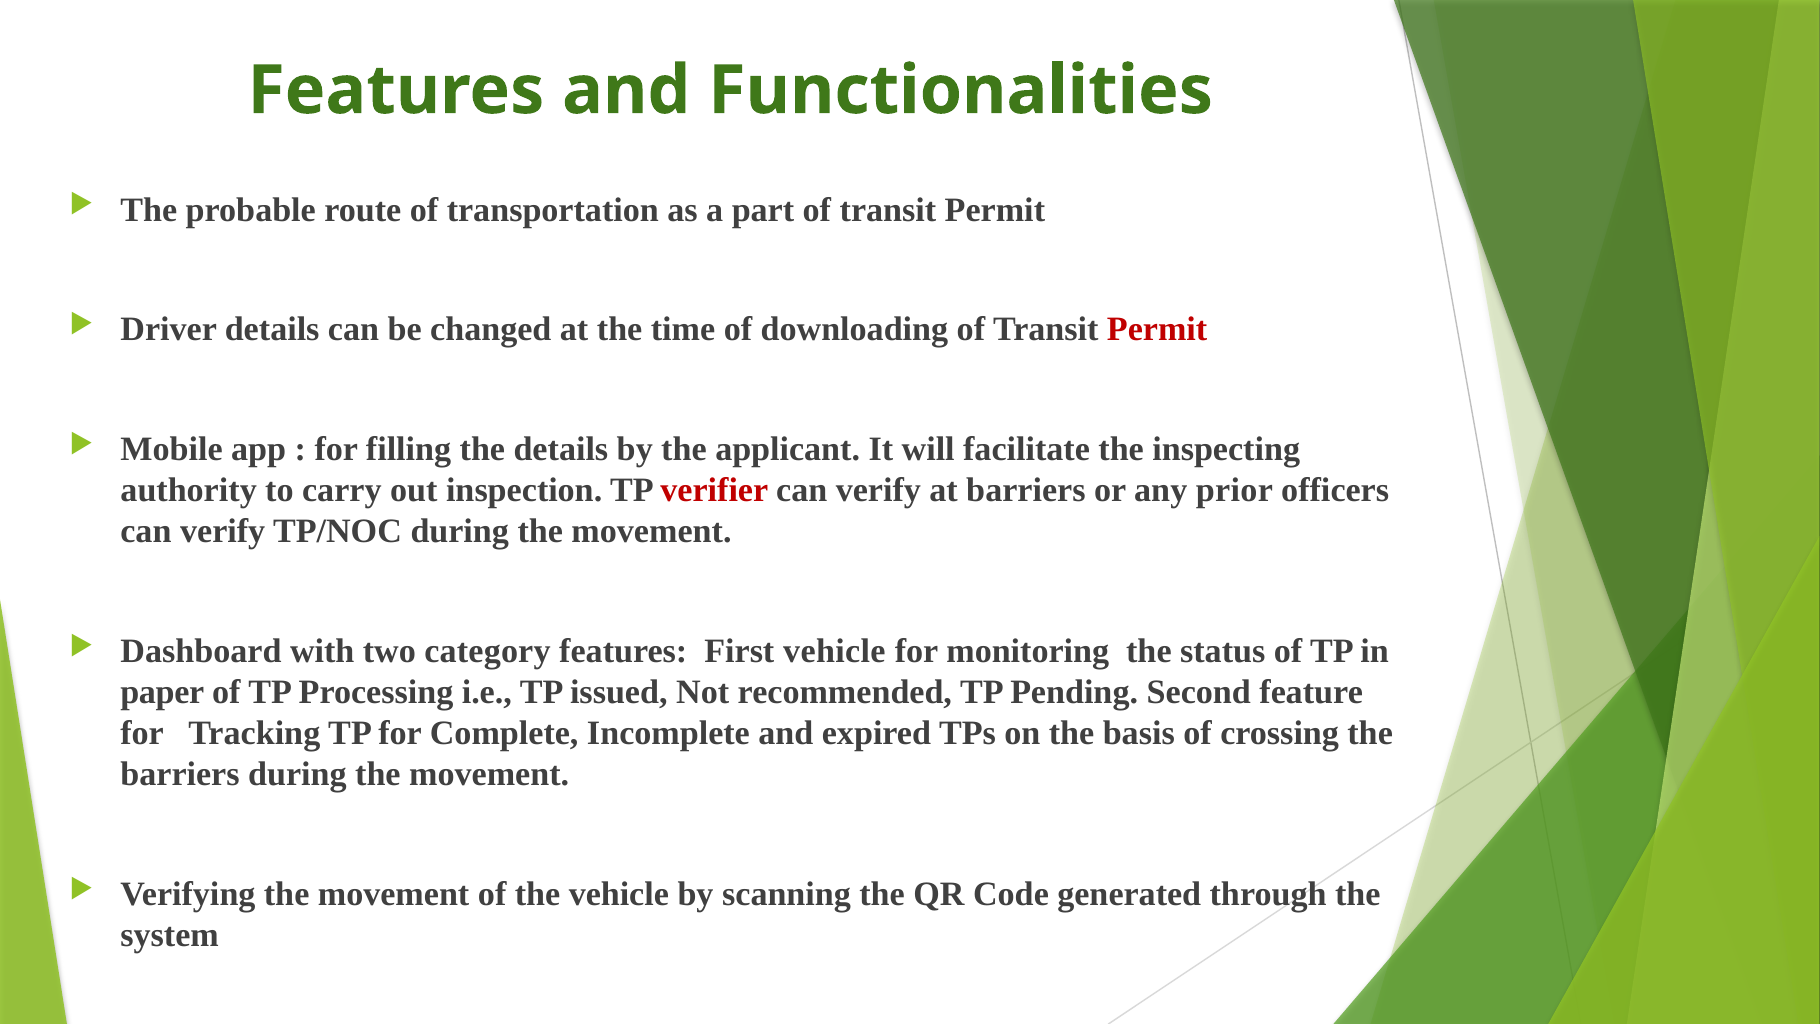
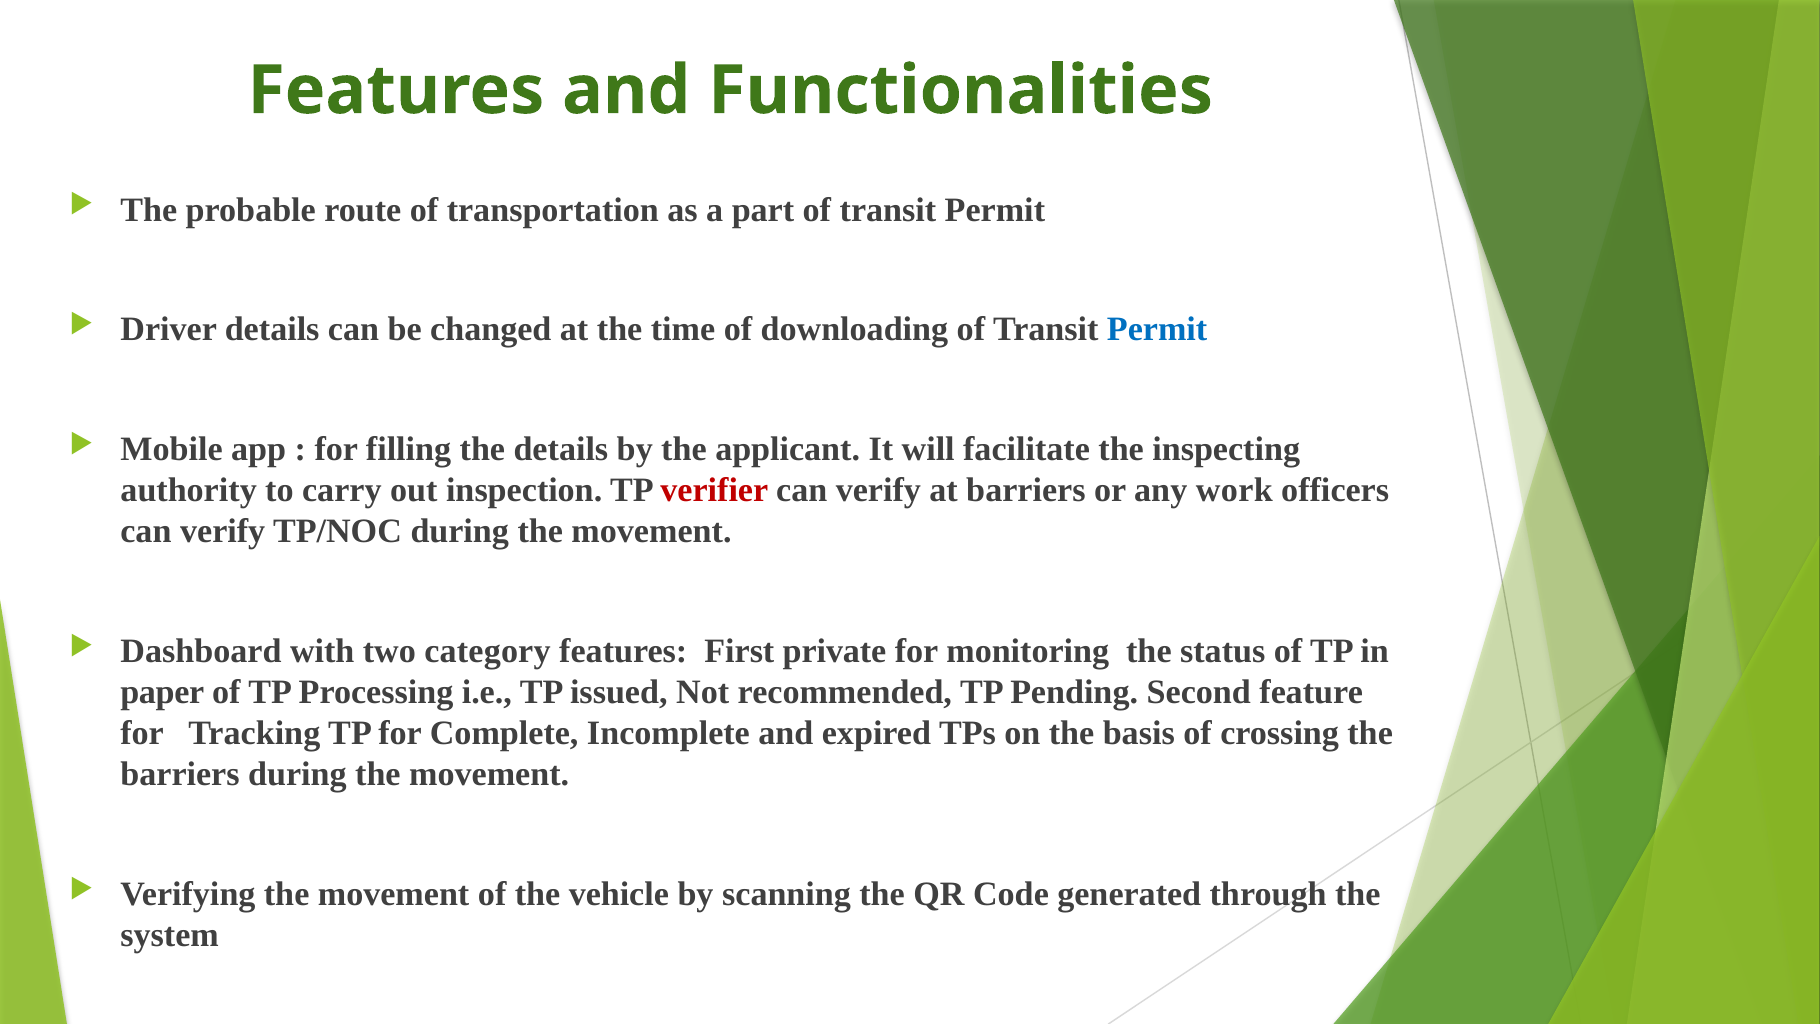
Permit at (1157, 330) colour: red -> blue
prior: prior -> work
First vehicle: vehicle -> private
